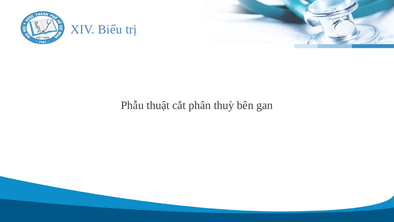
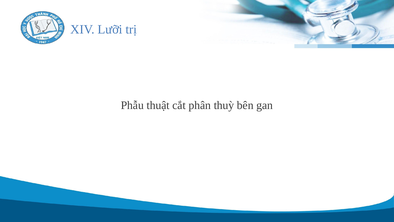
Biểu: Biểu -> Lưỡi
